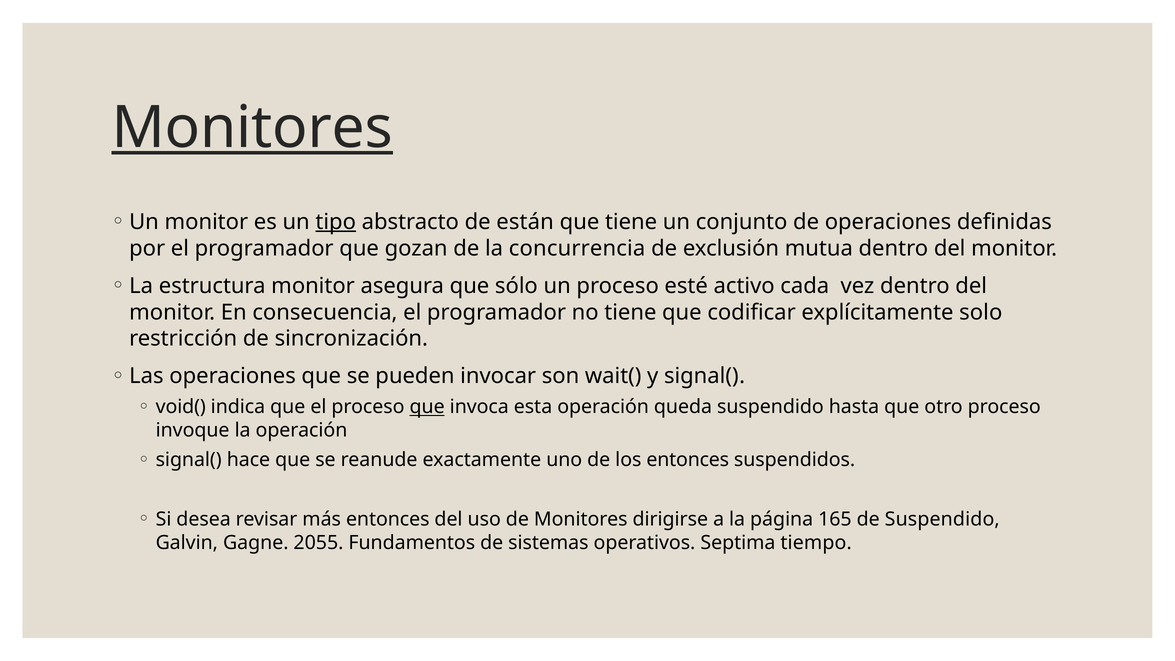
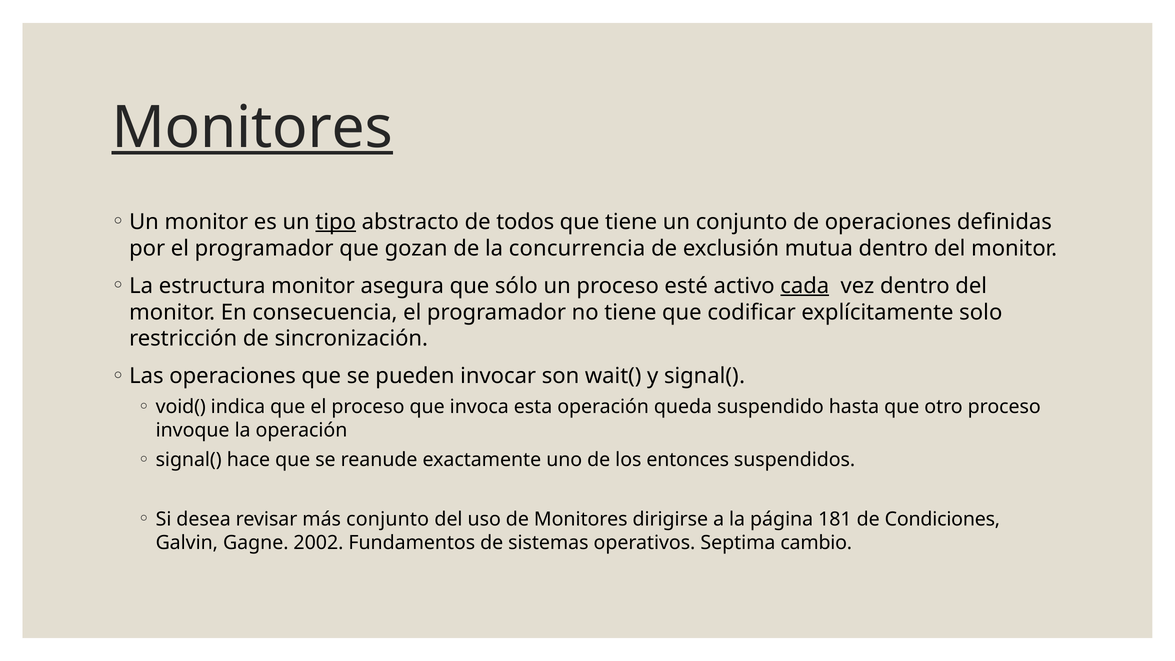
están: están -> todos
cada underline: none -> present
que at (427, 407) underline: present -> none
más entonces: entonces -> conjunto
165: 165 -> 181
de Suspendido: Suspendido -> Condiciones
2055: 2055 -> 2002
tiempo: tiempo -> cambio
